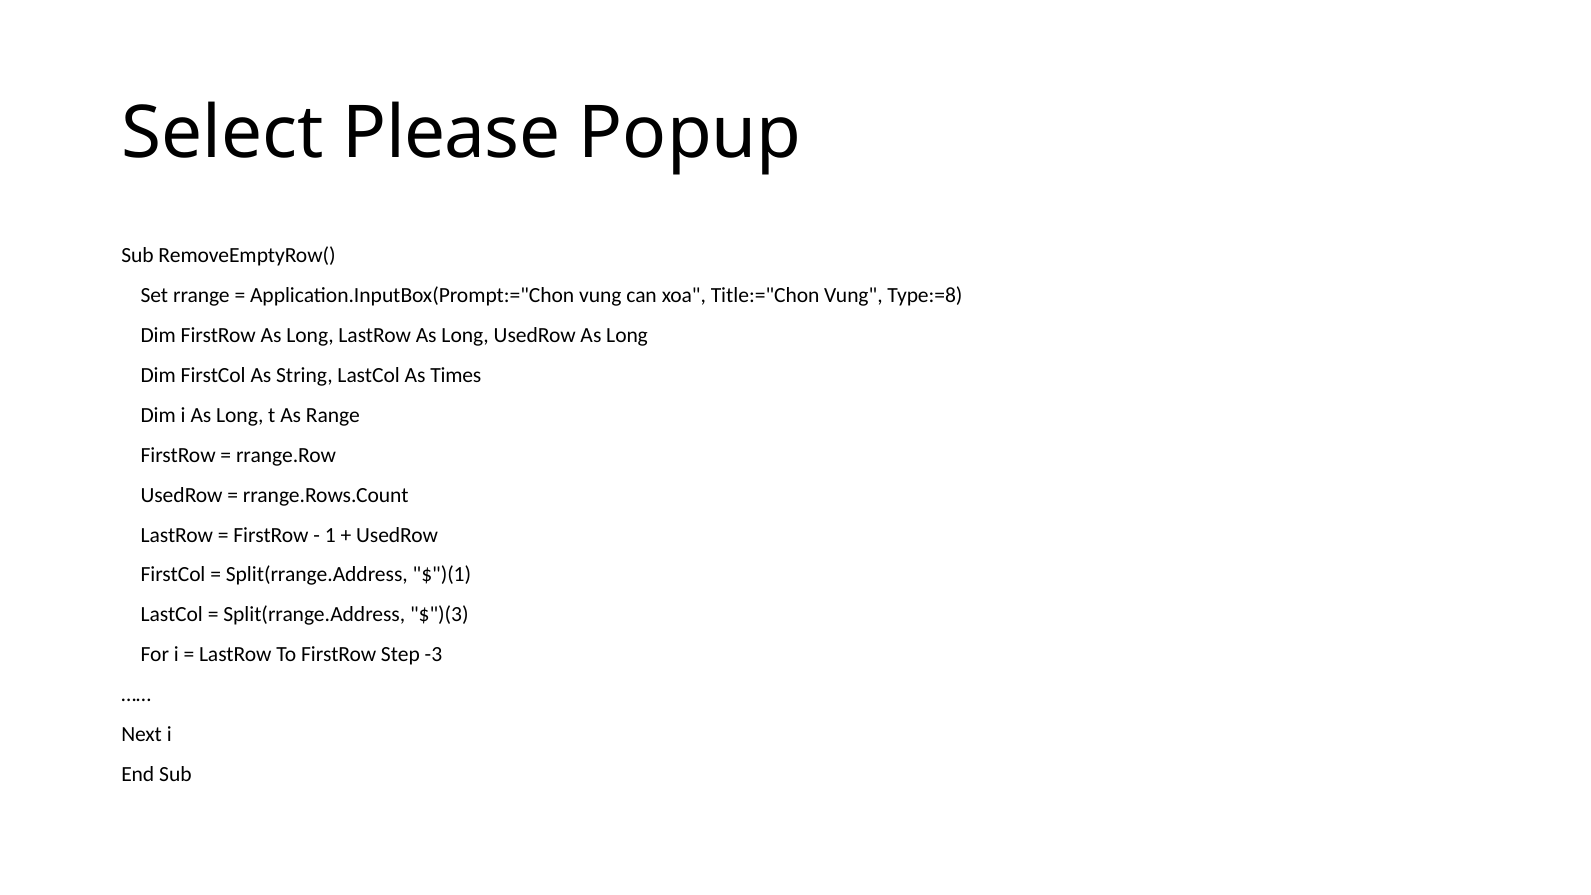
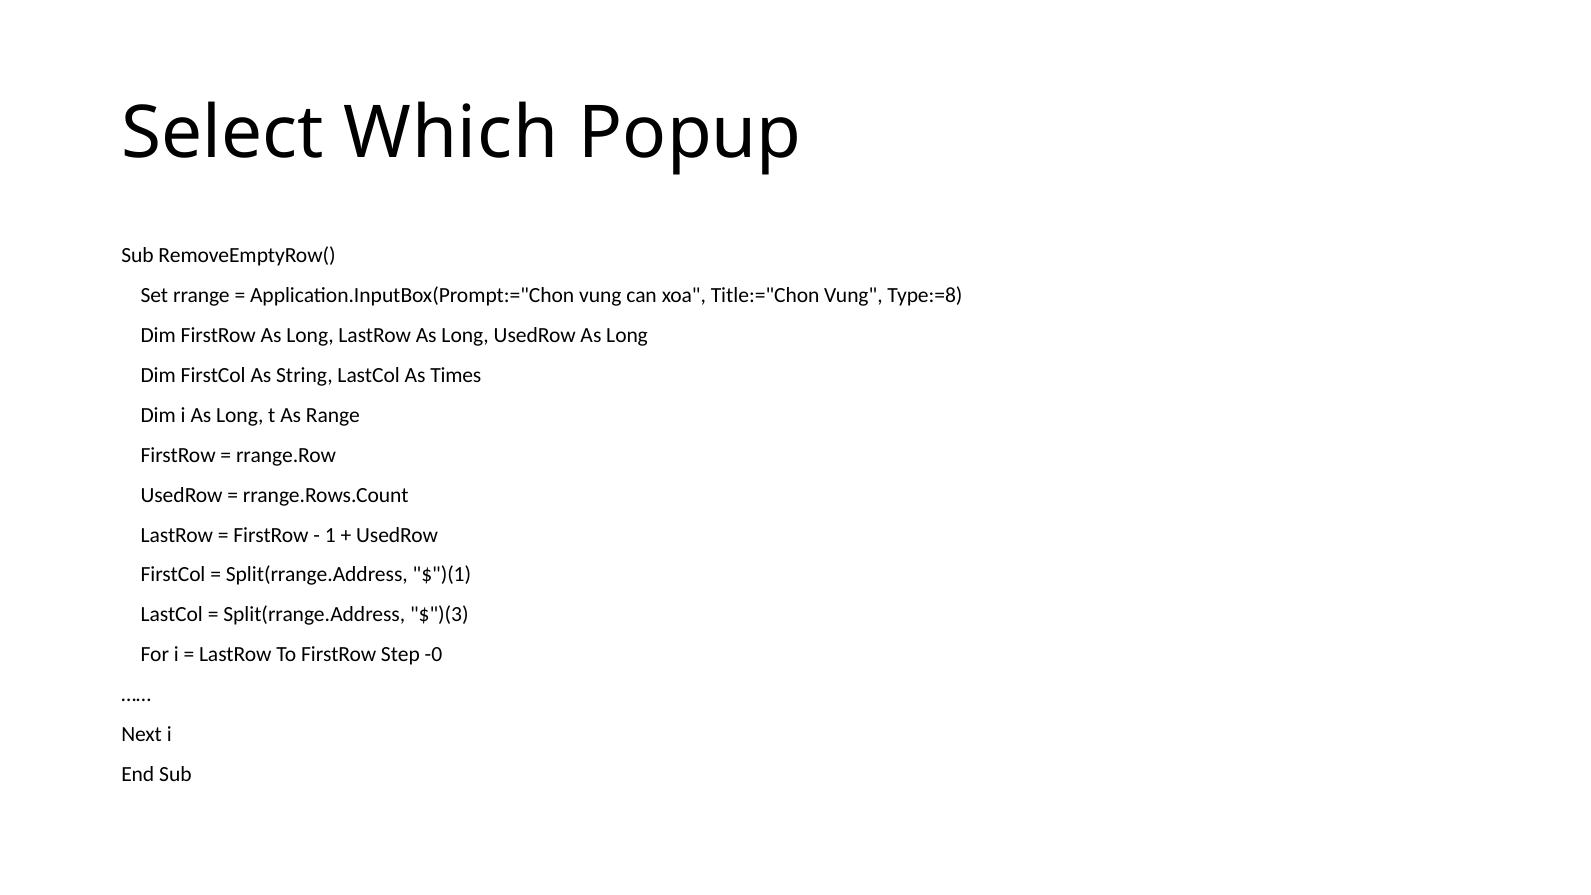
Please: Please -> Which
-3: -3 -> -0
